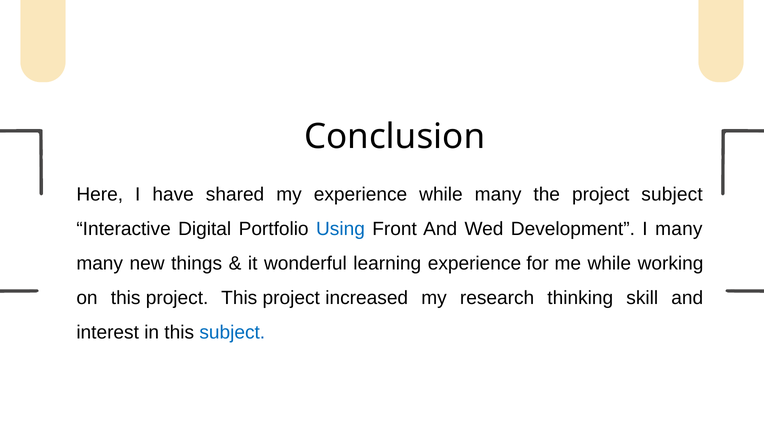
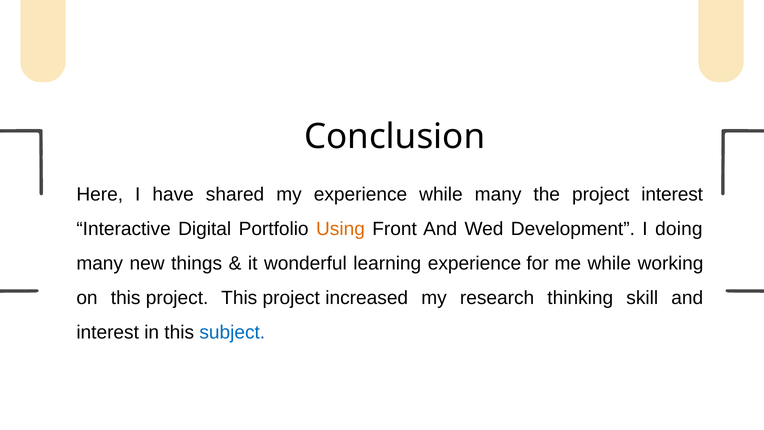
project subject: subject -> interest
Using colour: blue -> orange
I many: many -> doing
